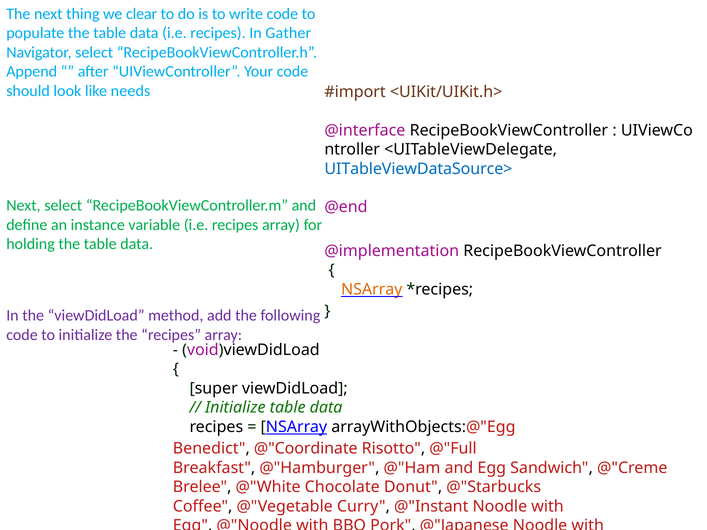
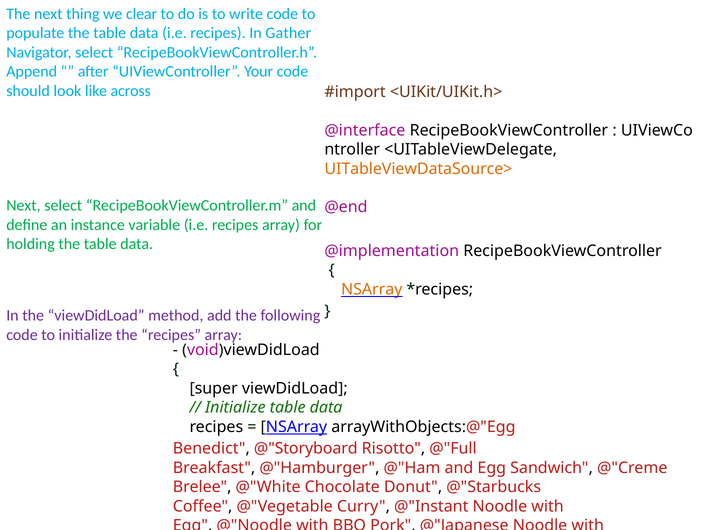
needs: needs -> across
UITableViewDataSource> colour: blue -> orange
@"Coordinate: @"Coordinate -> @"Storyboard
